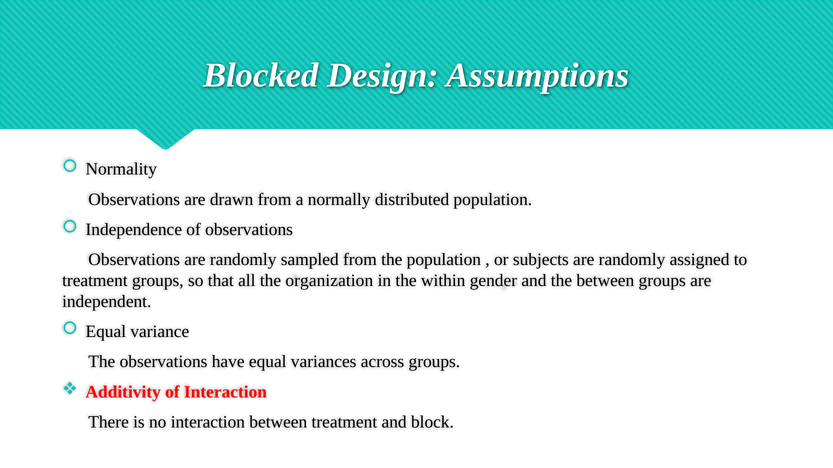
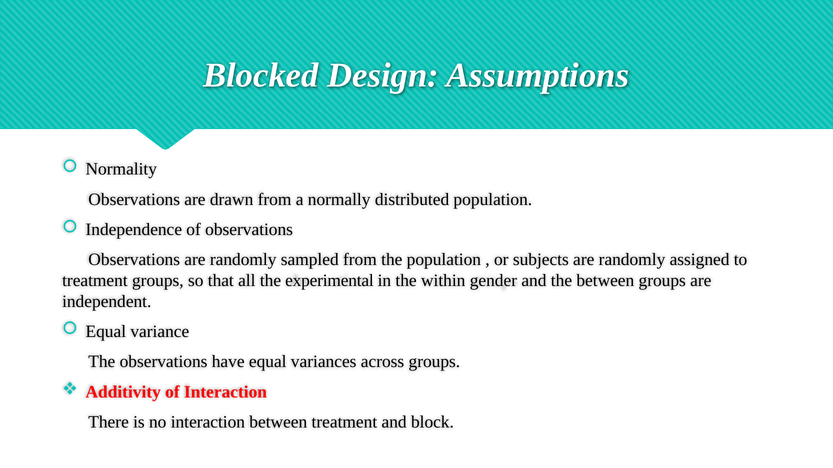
organization: organization -> experimental
